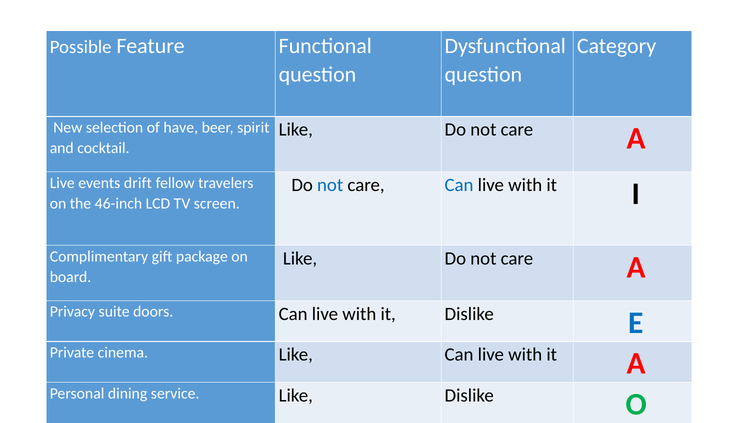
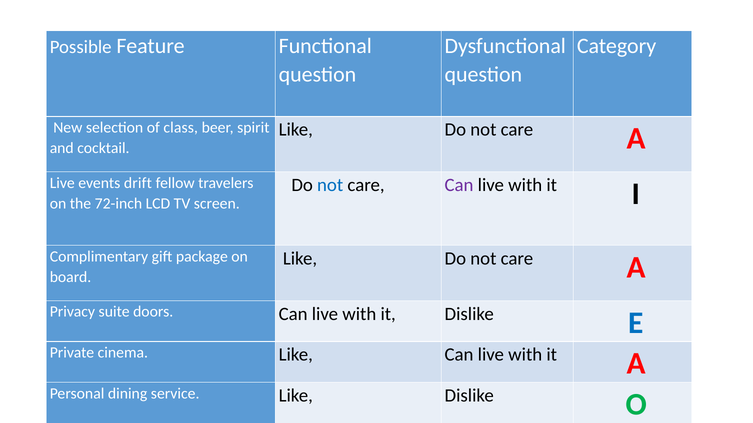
have: have -> class
Can at (459, 185) colour: blue -> purple
46-inch: 46-inch -> 72-inch
